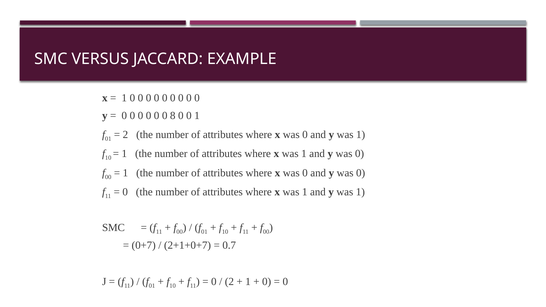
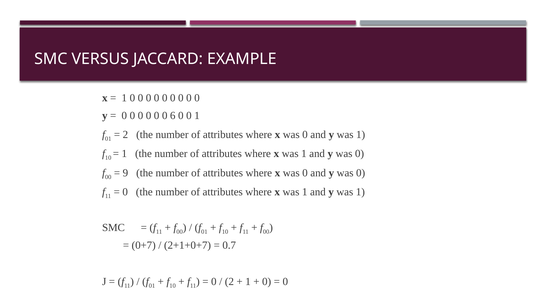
8: 8 -> 6
1 at (125, 173): 1 -> 9
